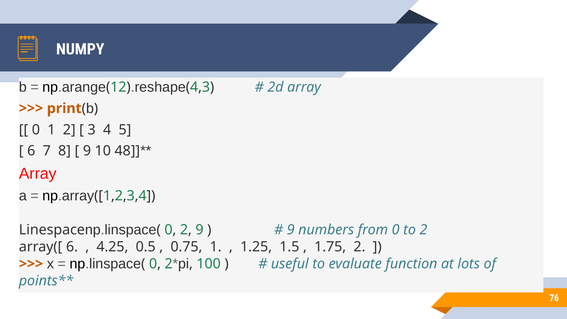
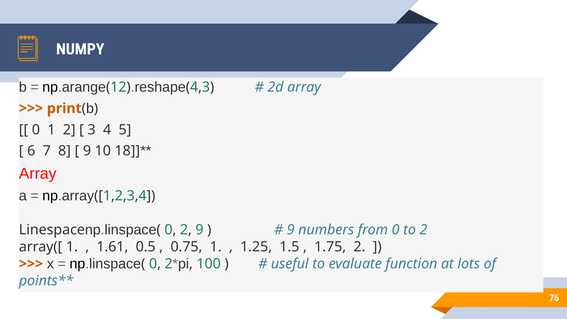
48: 48 -> 18
array([ 6: 6 -> 1
4.25: 4.25 -> 1.61
